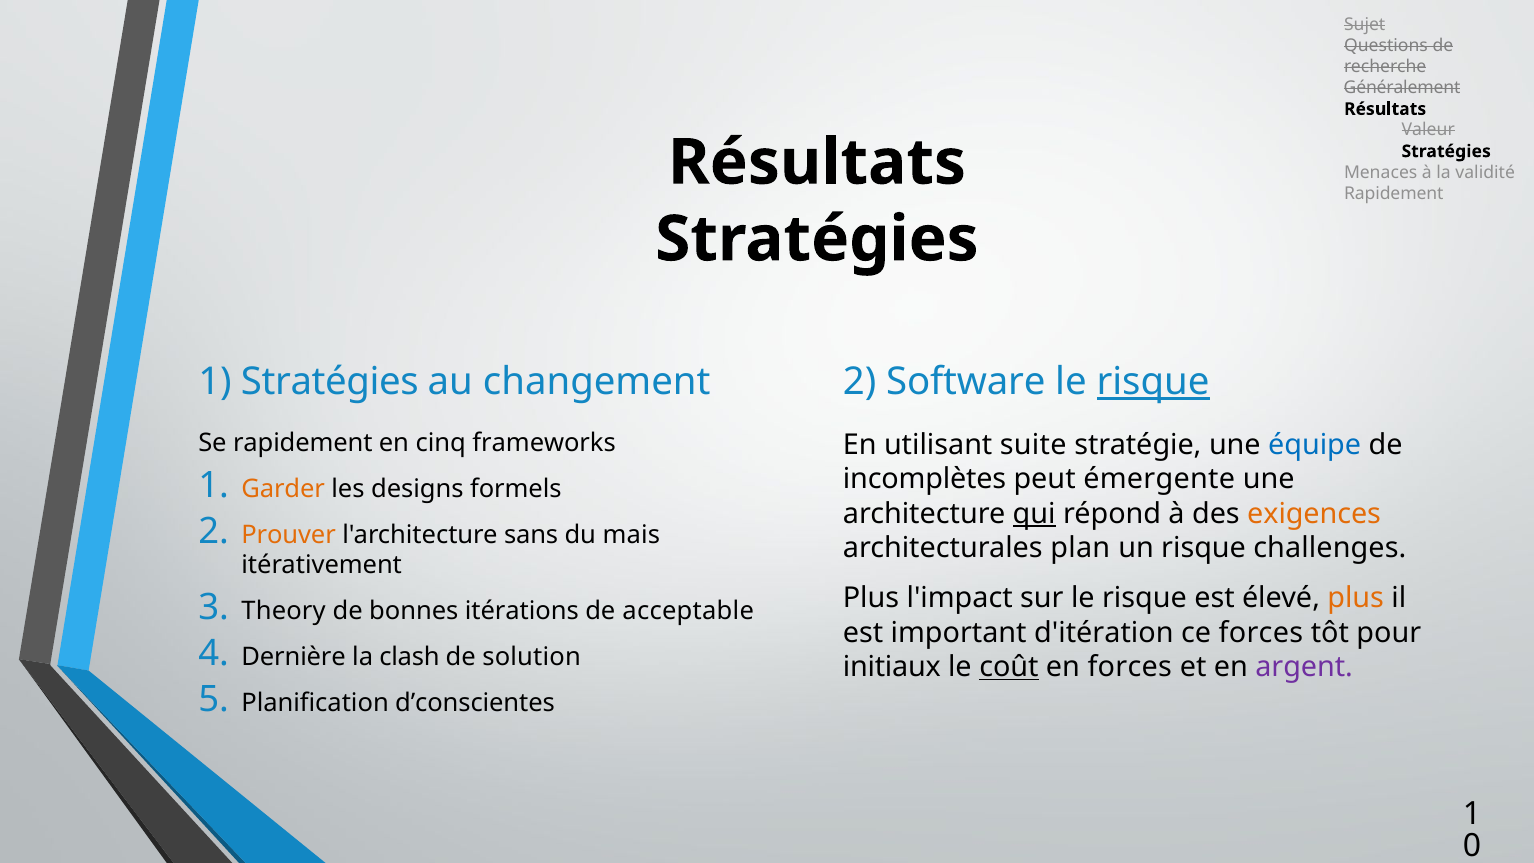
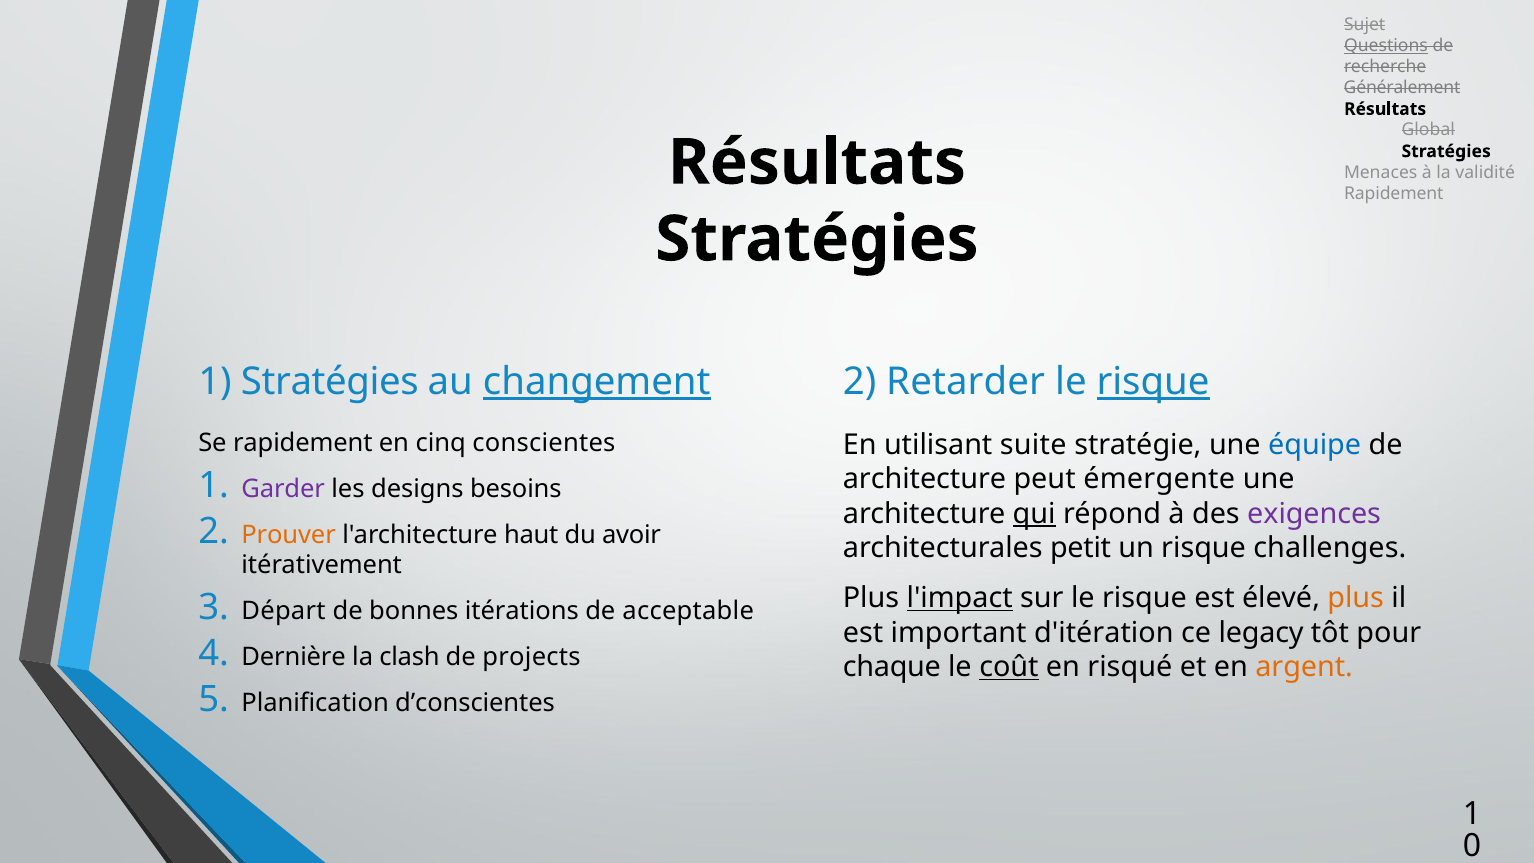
Questions underline: none -> present
Valeur: Valeur -> Global
changement underline: none -> present
Software: Software -> Retarder
frameworks: frameworks -> conscientes
incomplètes at (925, 479): incomplètes -> architecture
Garder colour: orange -> purple
formels: formels -> besoins
exigences colour: orange -> purple
sans: sans -> haut
mais: mais -> avoir
plan: plan -> petit
l'impact underline: none -> present
Theory: Theory -> Départ
ce forces: forces -> legacy
solution: solution -> projects
initiaux: initiaux -> chaque
en forces: forces -> risqué
argent colour: purple -> orange
